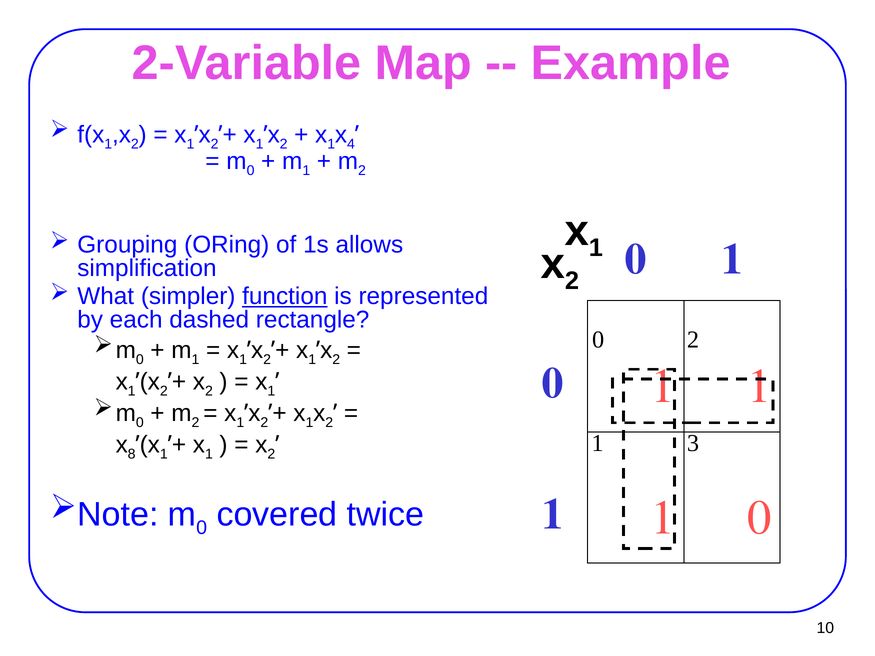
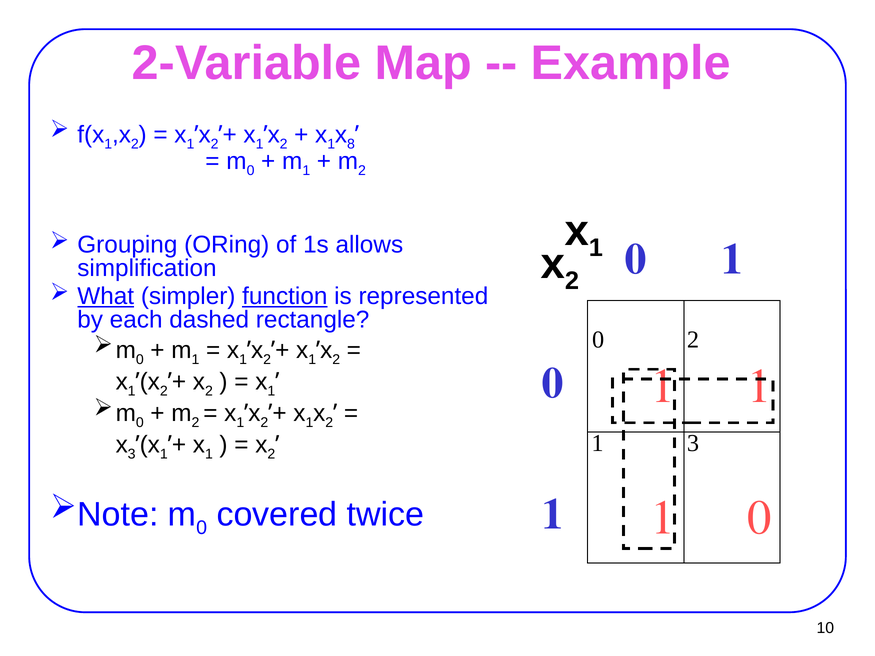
4: 4 -> 8
What underline: none -> present
8 at (132, 454): 8 -> 3
